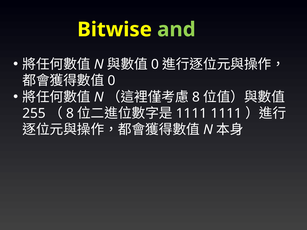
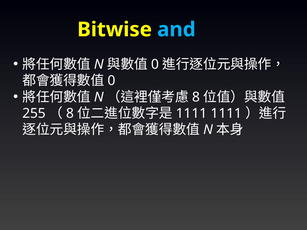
and colour: light green -> light blue
